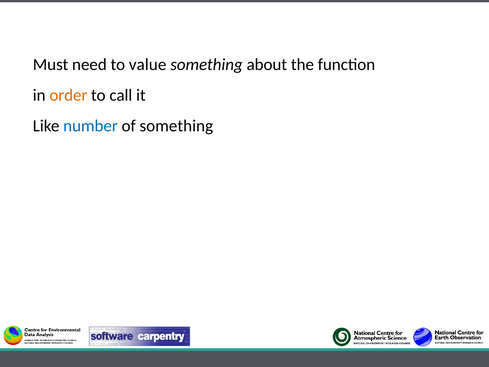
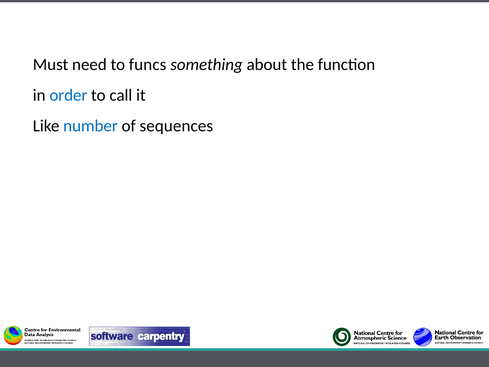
value: value -> funcs
order colour: orange -> blue
of something: something -> sequences
